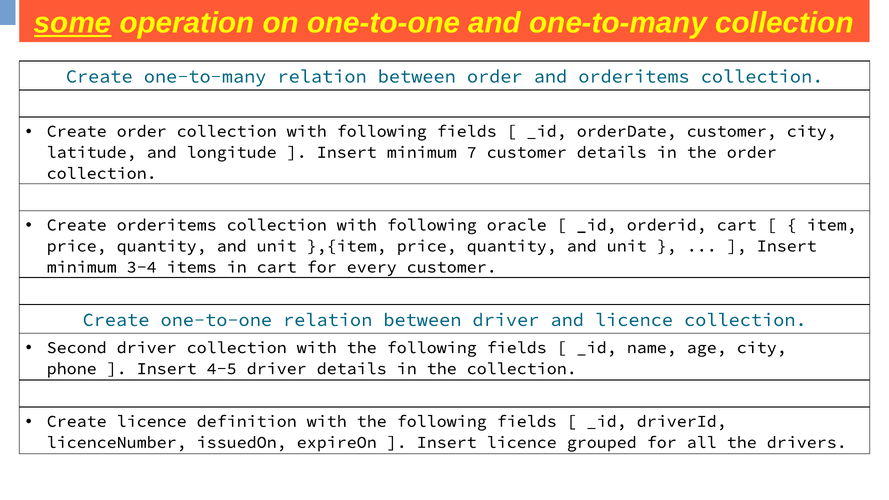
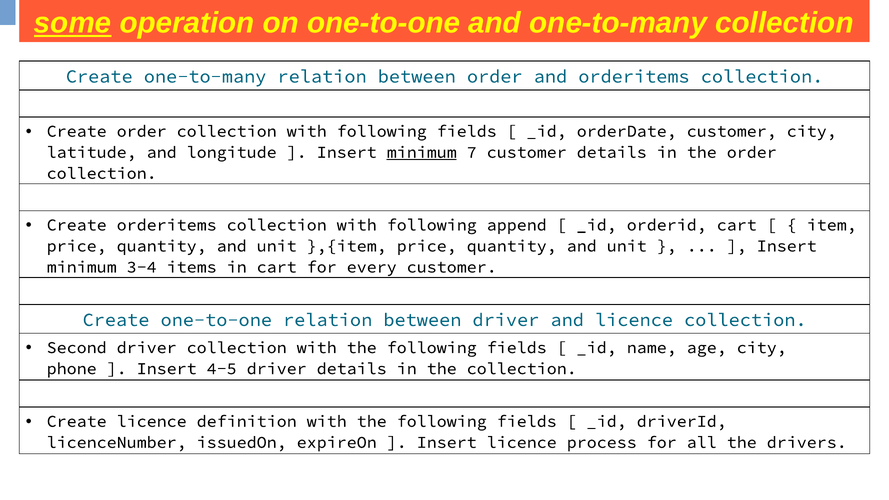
minimum at (422, 152) underline: none -> present
oracle: oracle -> append
grouped: grouped -> process
